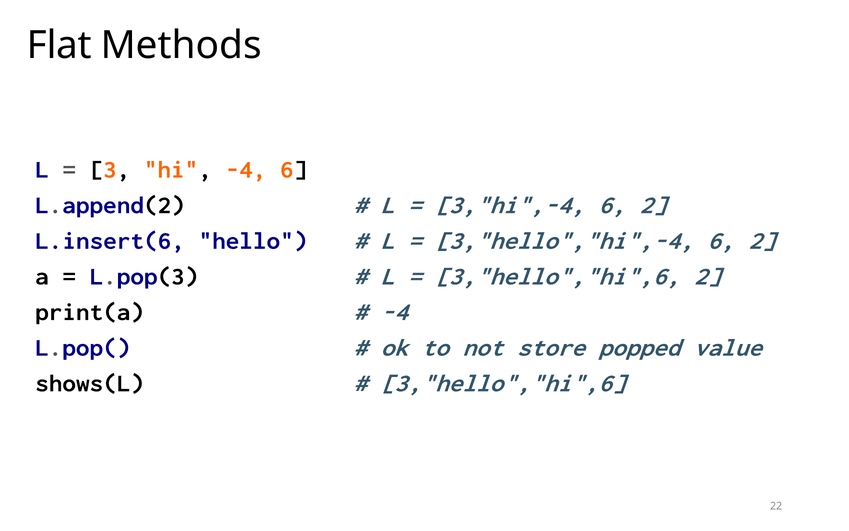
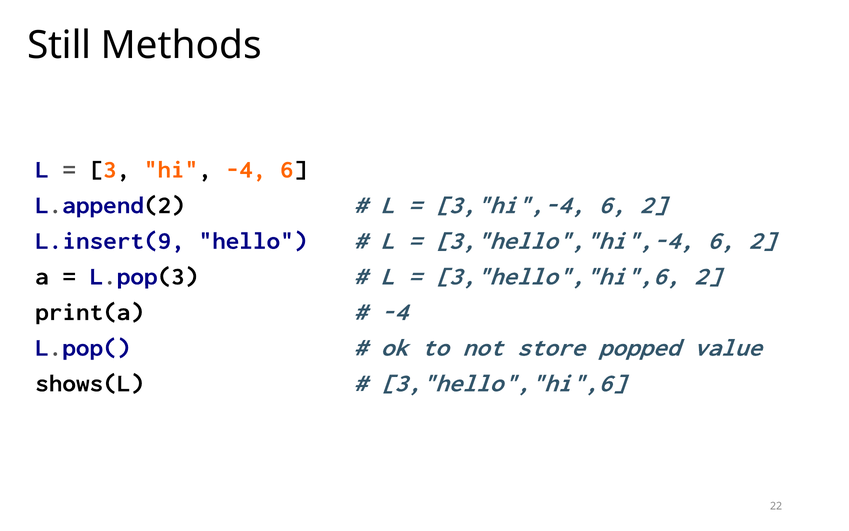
Flat: Flat -> Still
L.insert(6: L.insert(6 -> L.insert(9
